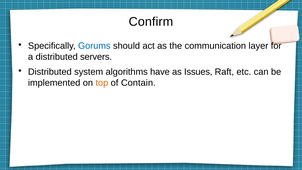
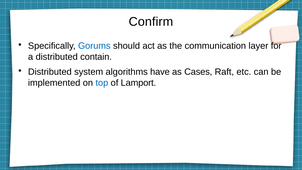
servers: servers -> contain
Issues: Issues -> Cases
top colour: orange -> blue
Contain: Contain -> Lamport
